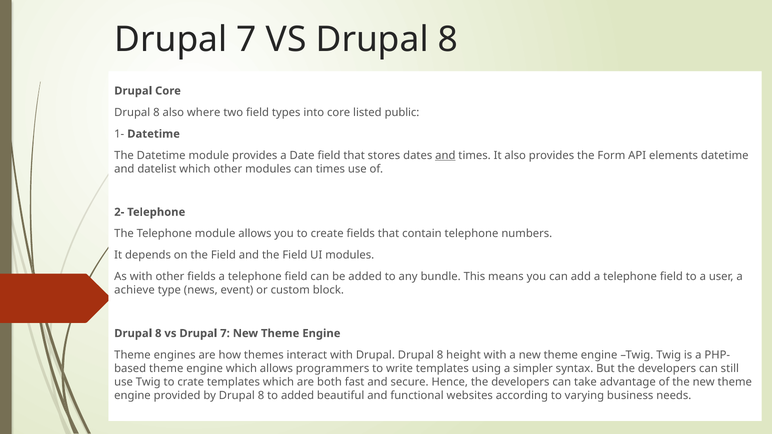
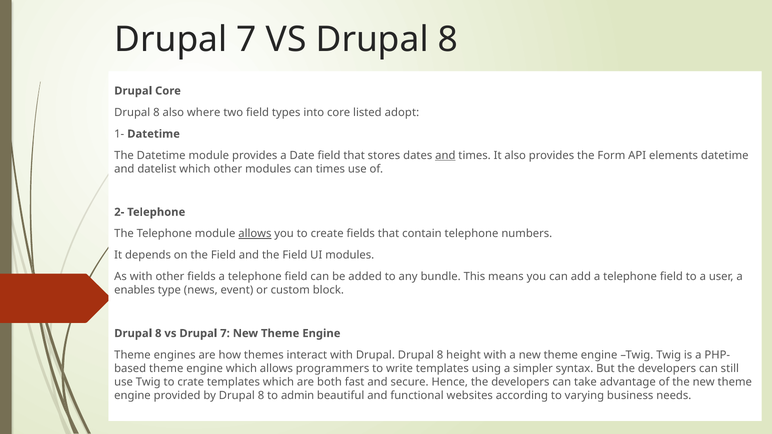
public: public -> adopt
allows at (255, 234) underline: none -> present
achieve: achieve -> enables
to added: added -> admin
